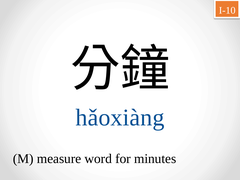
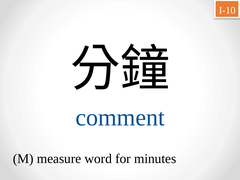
hǎoxiàng: hǎoxiàng -> comment
